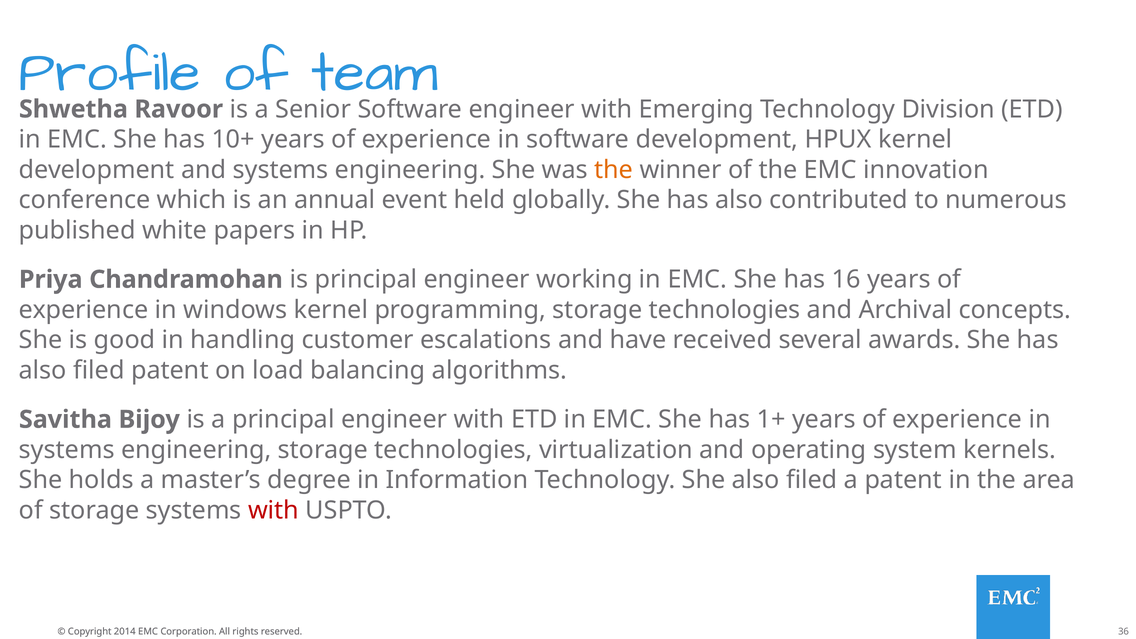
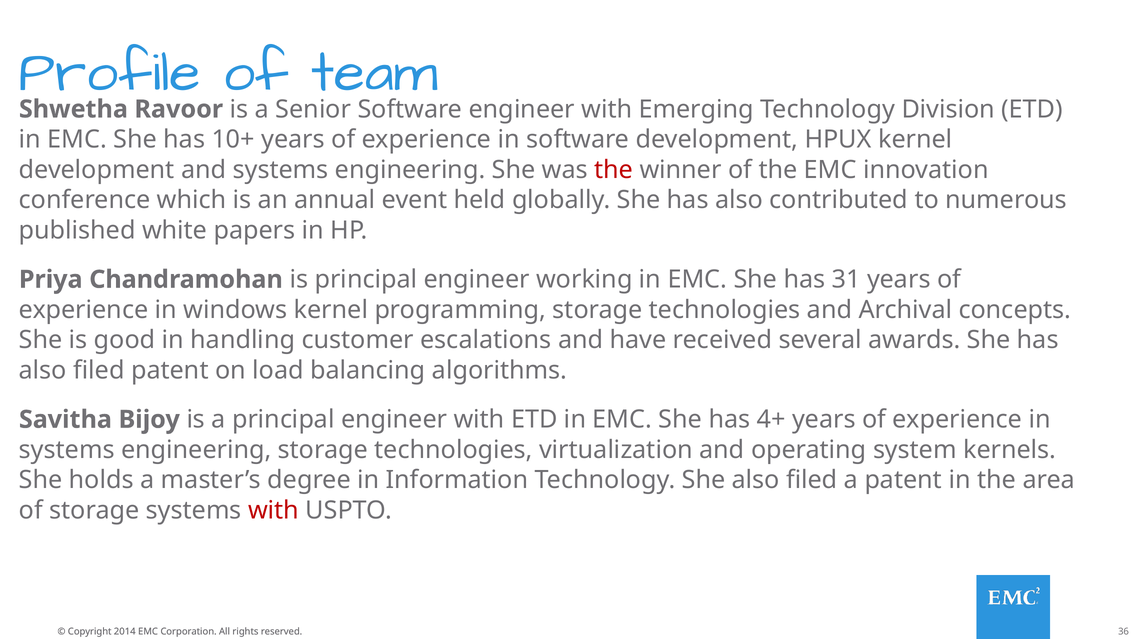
the at (614, 170) colour: orange -> red
16: 16 -> 31
1+: 1+ -> 4+
